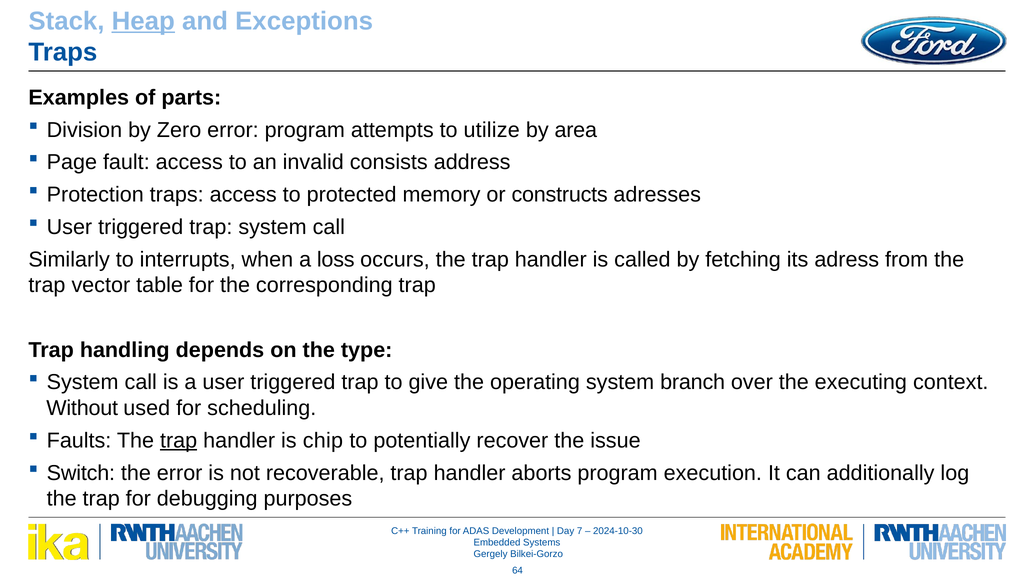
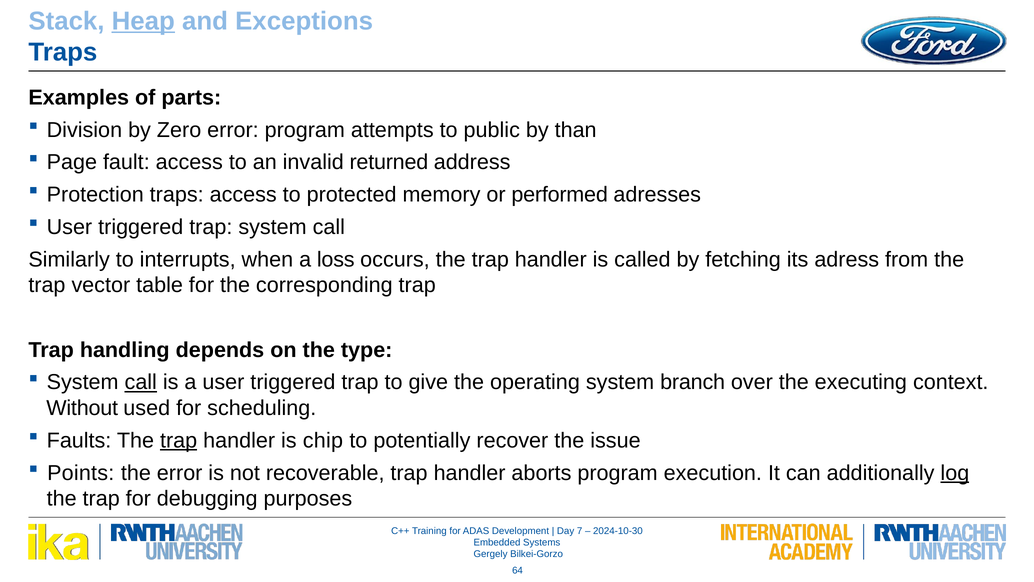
utilize: utilize -> public
area: area -> than
consists: consists -> returned
constructs: constructs -> performed
call at (141, 382) underline: none -> present
Switch: Switch -> Points
log underline: none -> present
